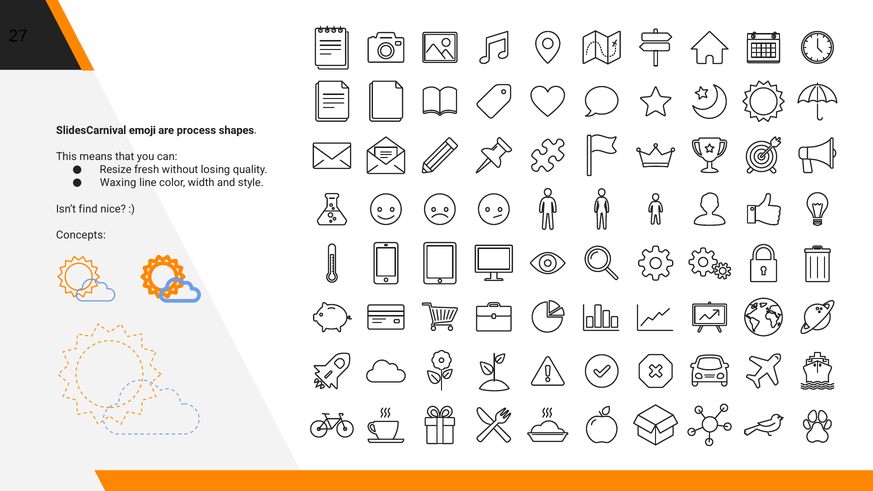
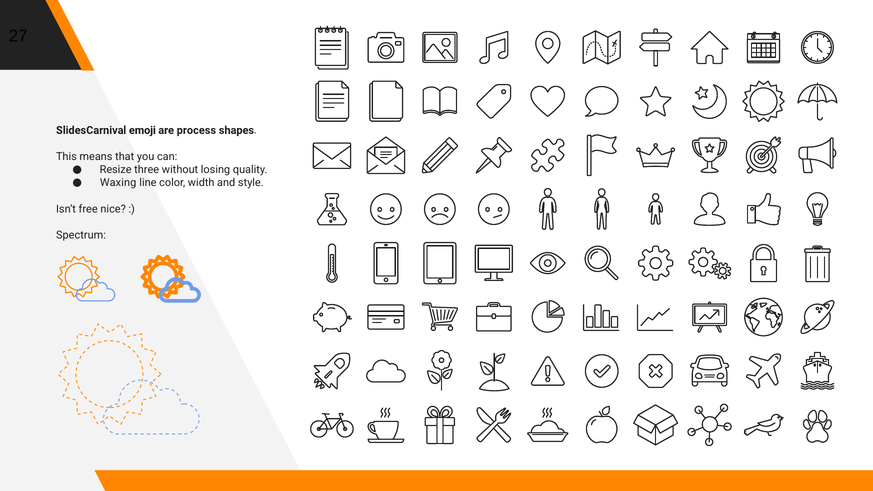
fresh: fresh -> three
find: find -> free
Concepts: Concepts -> Spectrum
